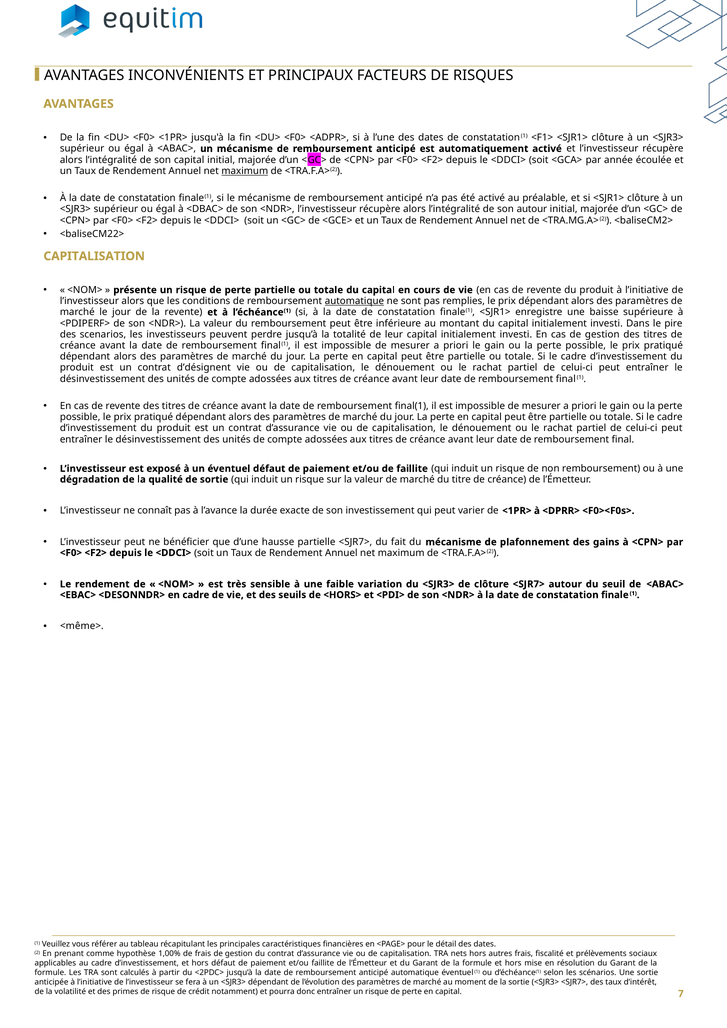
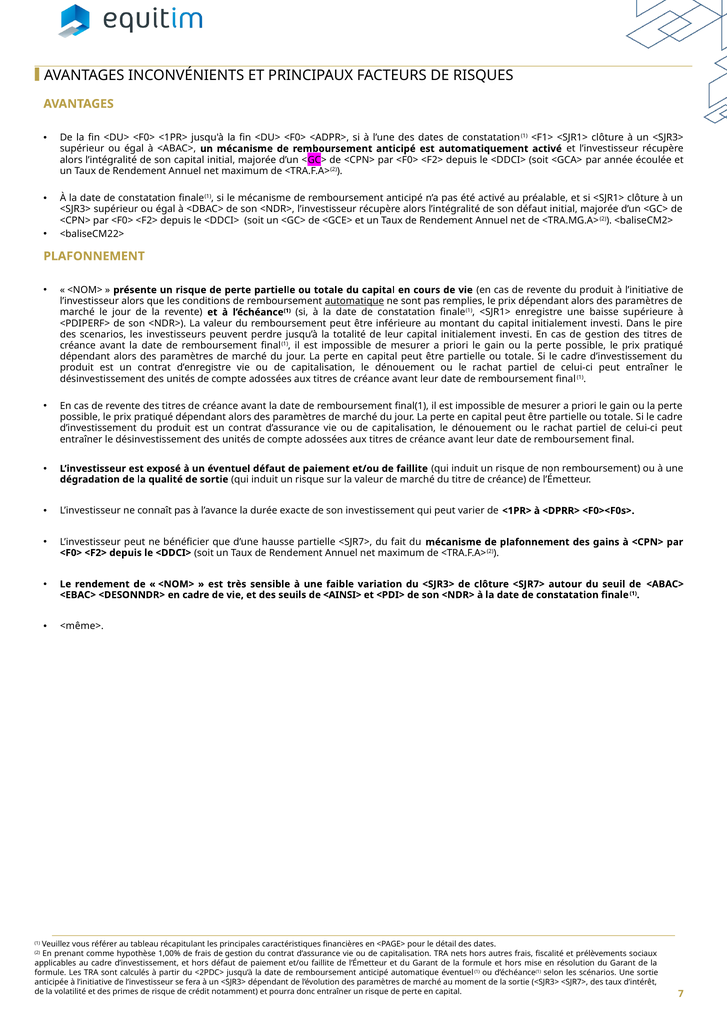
maximum at (245, 171) underline: present -> none
son autour: autour -> défaut
CAPITALISATION at (94, 256): CAPITALISATION -> PLAFONNEMENT
d’désignent: d’désignent -> d’enregistre
<HORS>: <HORS> -> <AINSI>
